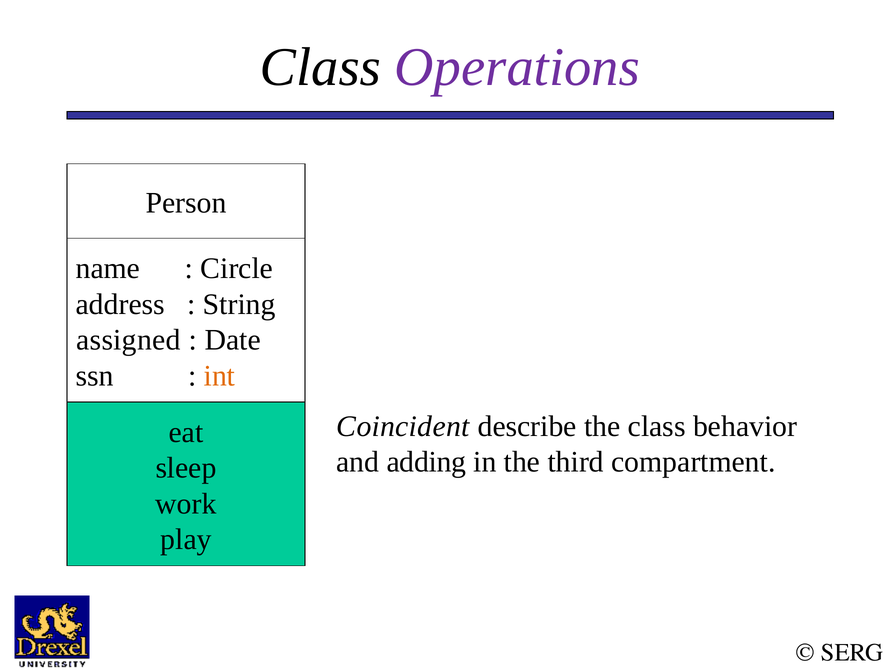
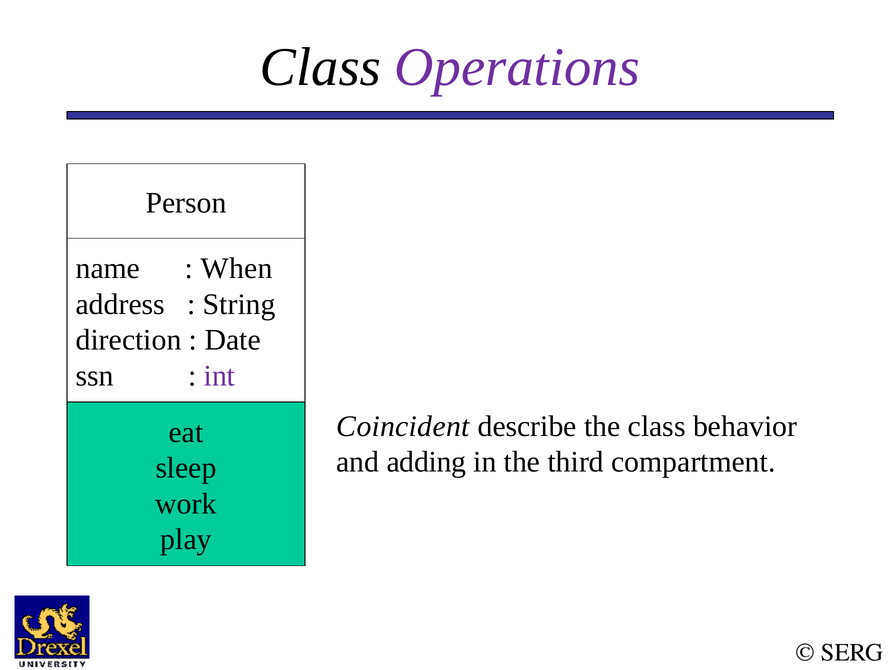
Circle: Circle -> When
assigned: assigned -> direction
int colour: orange -> purple
